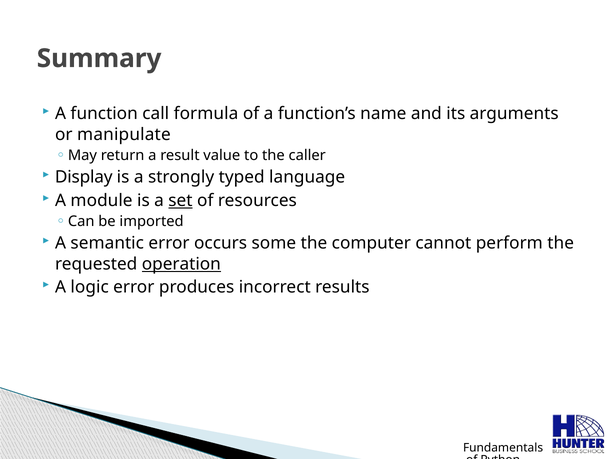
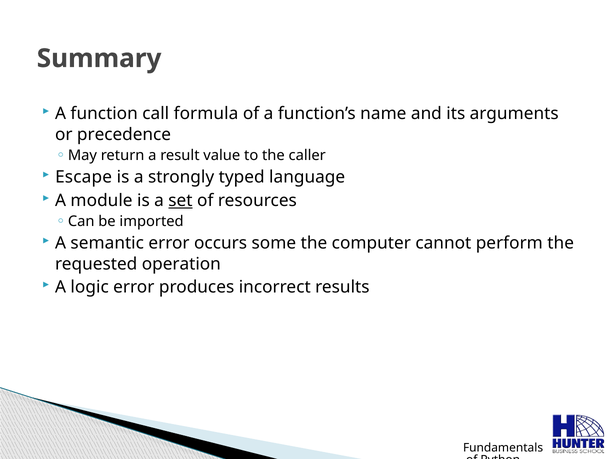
manipulate: manipulate -> precedence
Display: Display -> Escape
operation underline: present -> none
